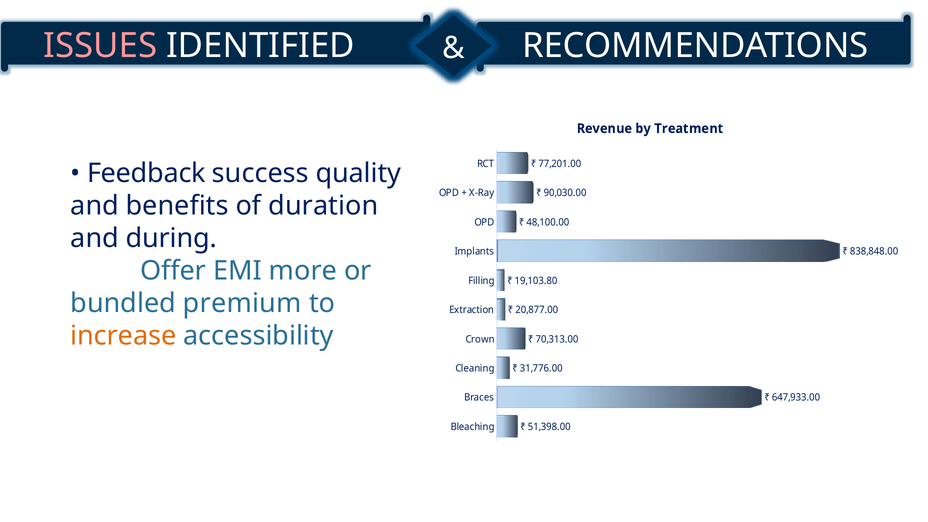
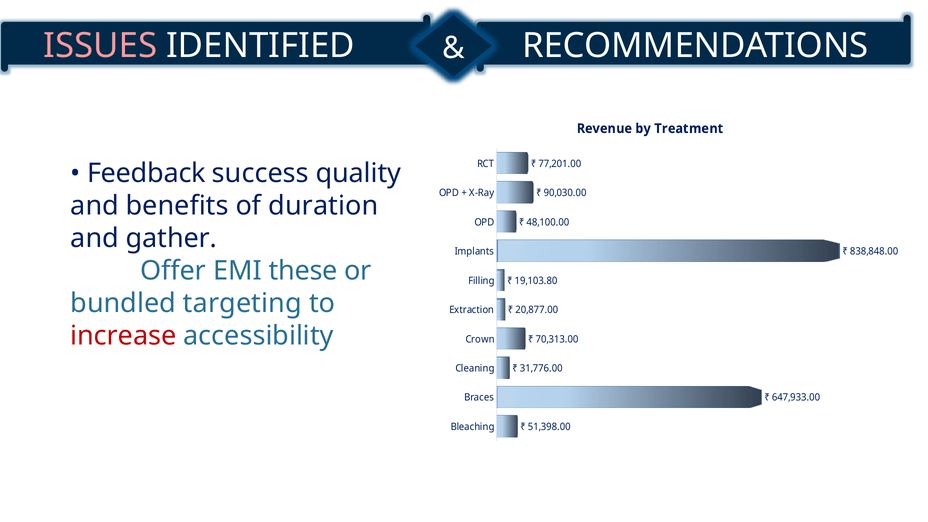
during: during -> gather
more: more -> these
premium: premium -> targeting
increase colour: orange -> red
